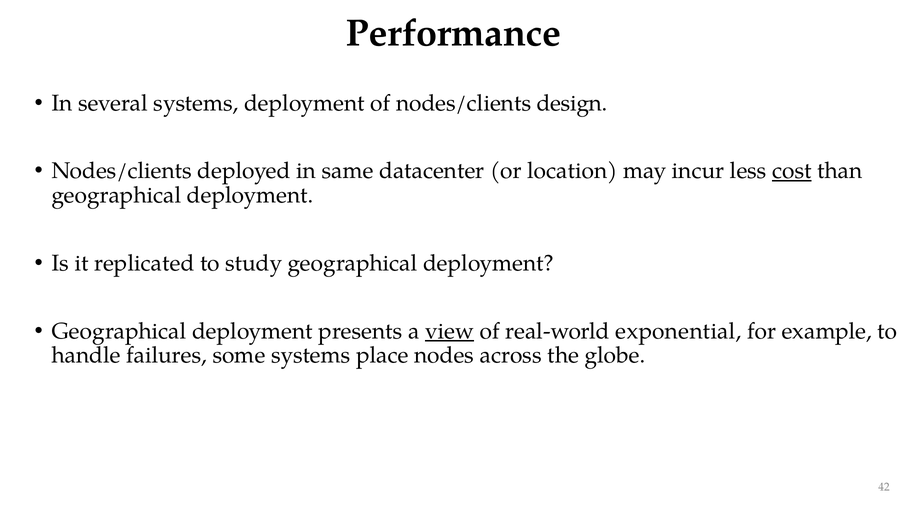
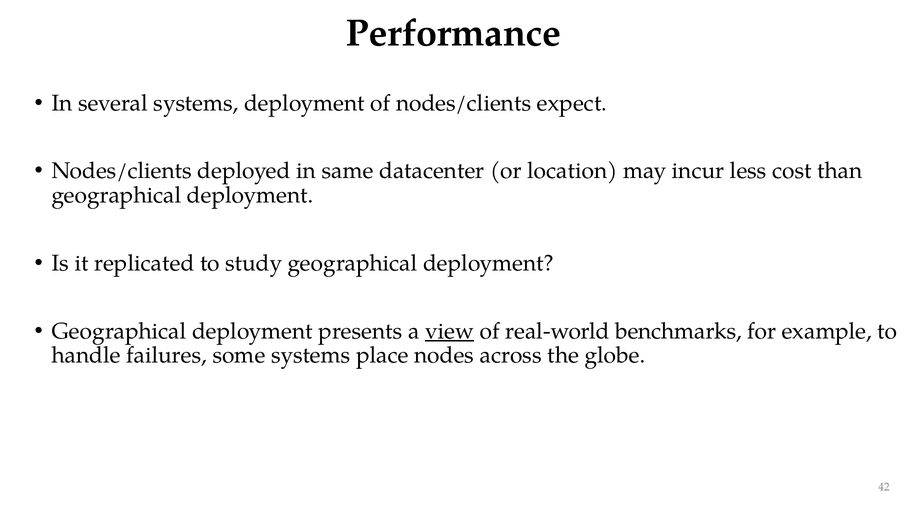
design: design -> expect
cost underline: present -> none
exponential: exponential -> benchmarks
